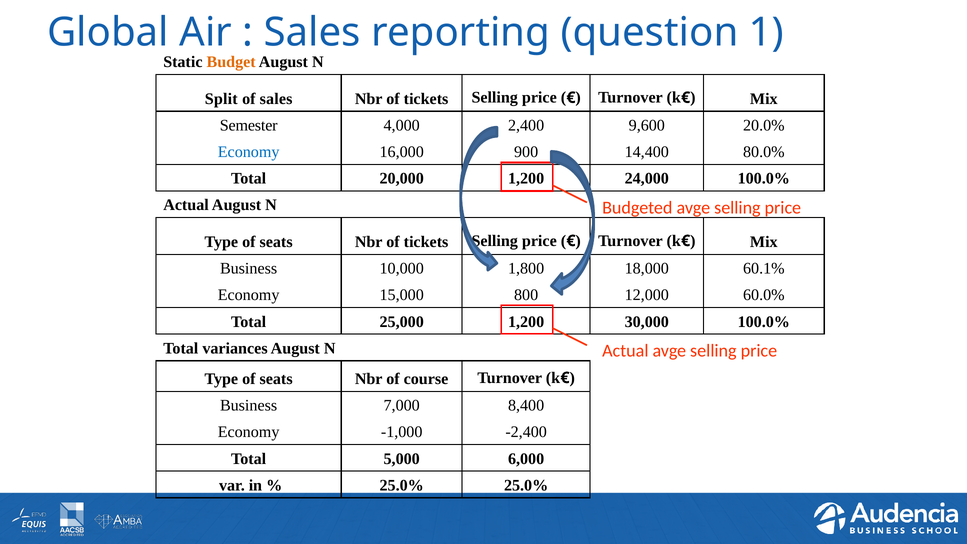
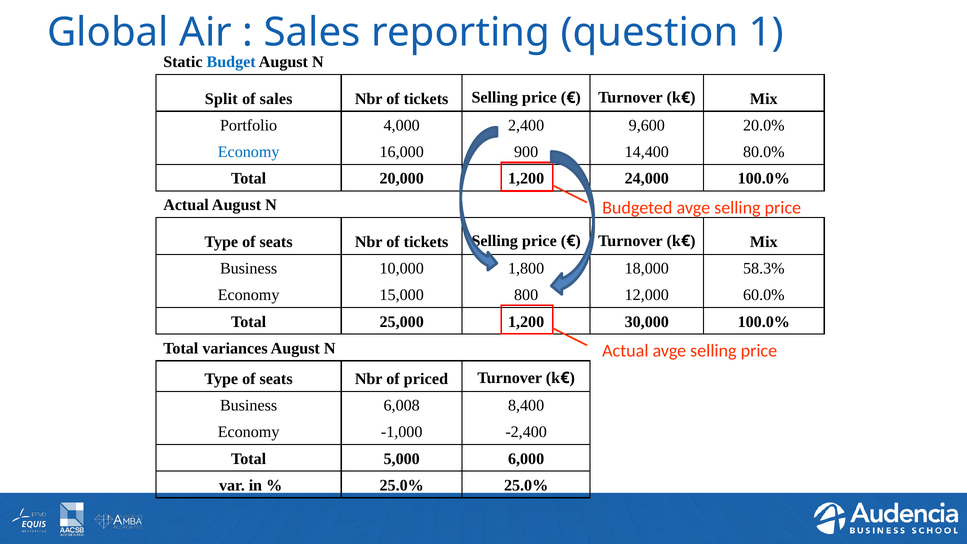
Budget colour: orange -> blue
Semester: Semester -> Portfolio
60.1%: 60.1% -> 58.3%
course: course -> priced
7,000: 7,000 -> 6,008
